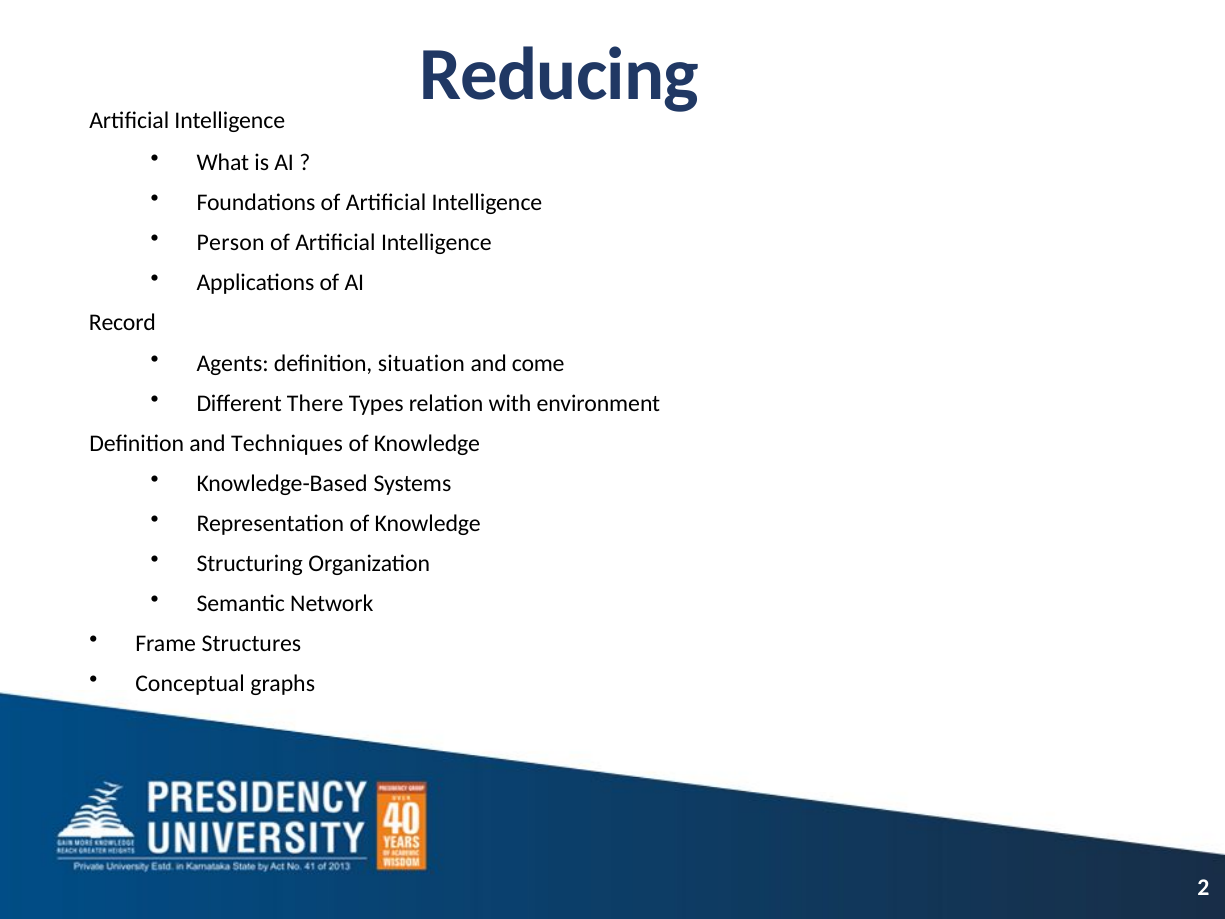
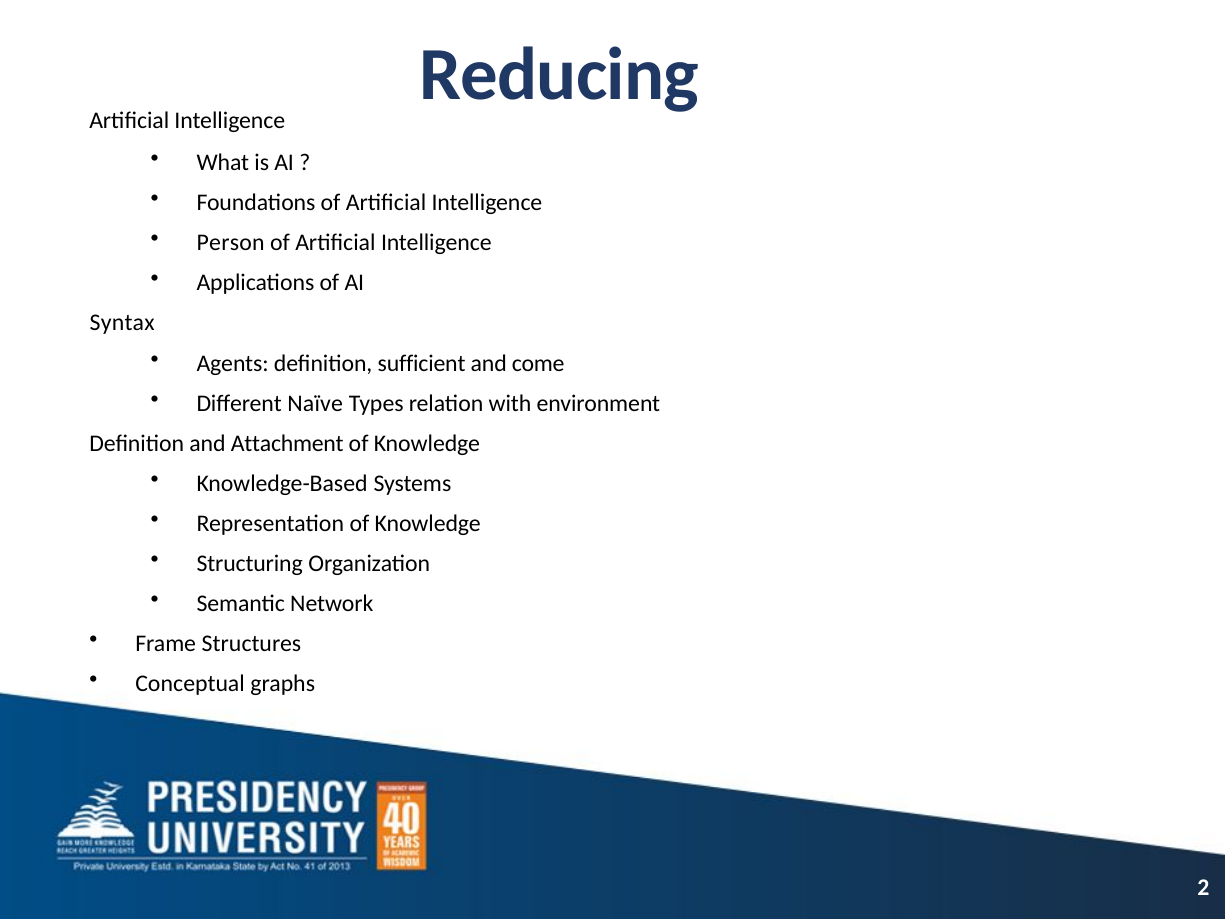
Record: Record -> Syntax
situation: situation -> sufficient
There: There -> Naïve
Techniques: Techniques -> Attachment
